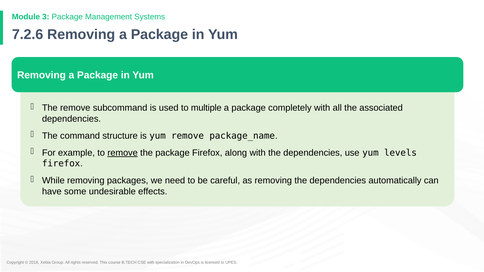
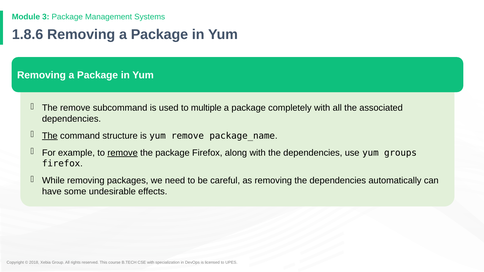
7.2.6: 7.2.6 -> 1.8.6
The at (50, 136) underline: none -> present
levels: levels -> groups
